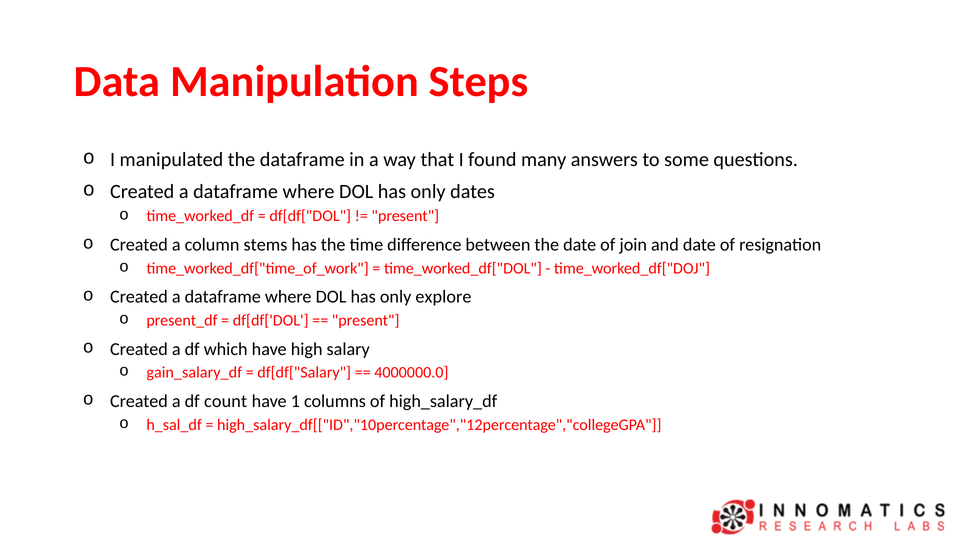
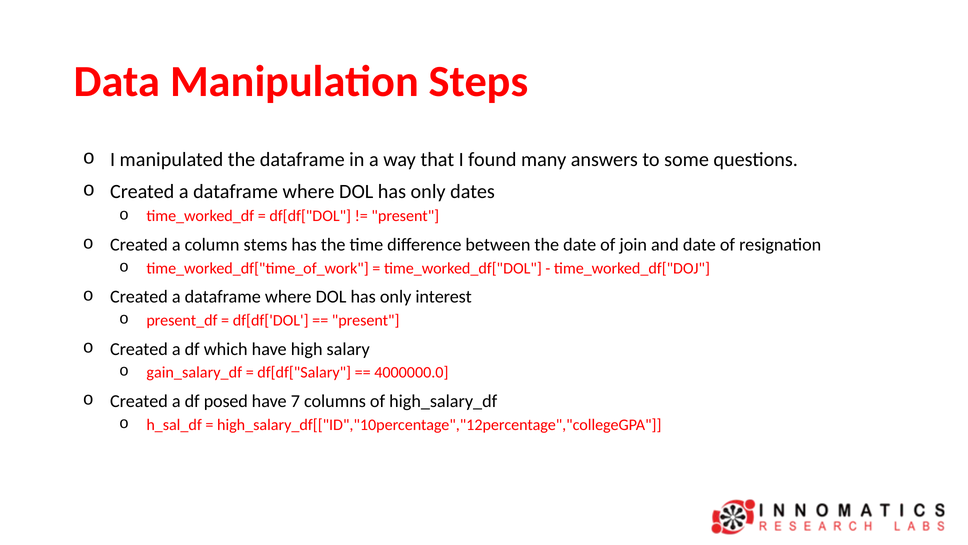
explore: explore -> interest
count: count -> posed
1: 1 -> 7
